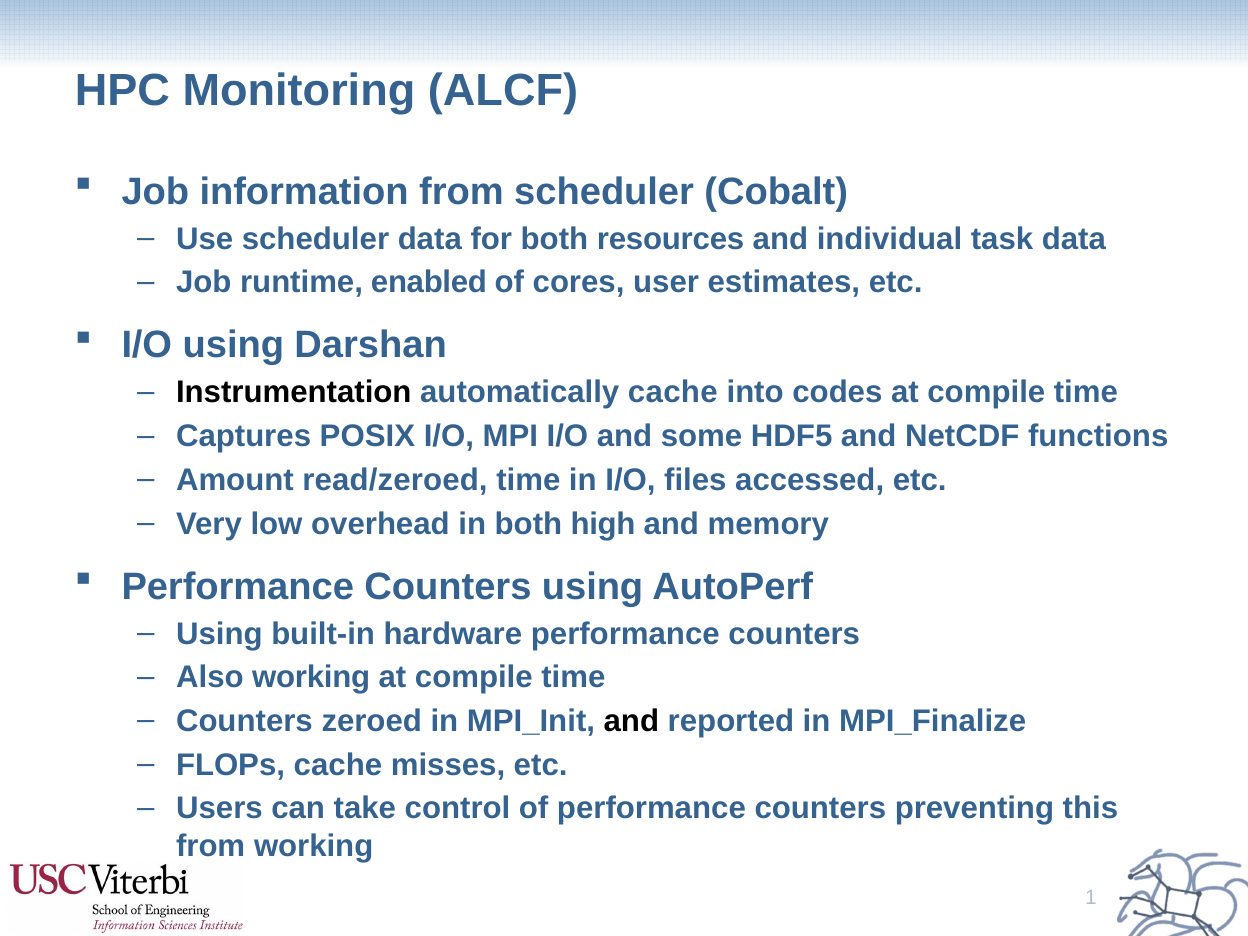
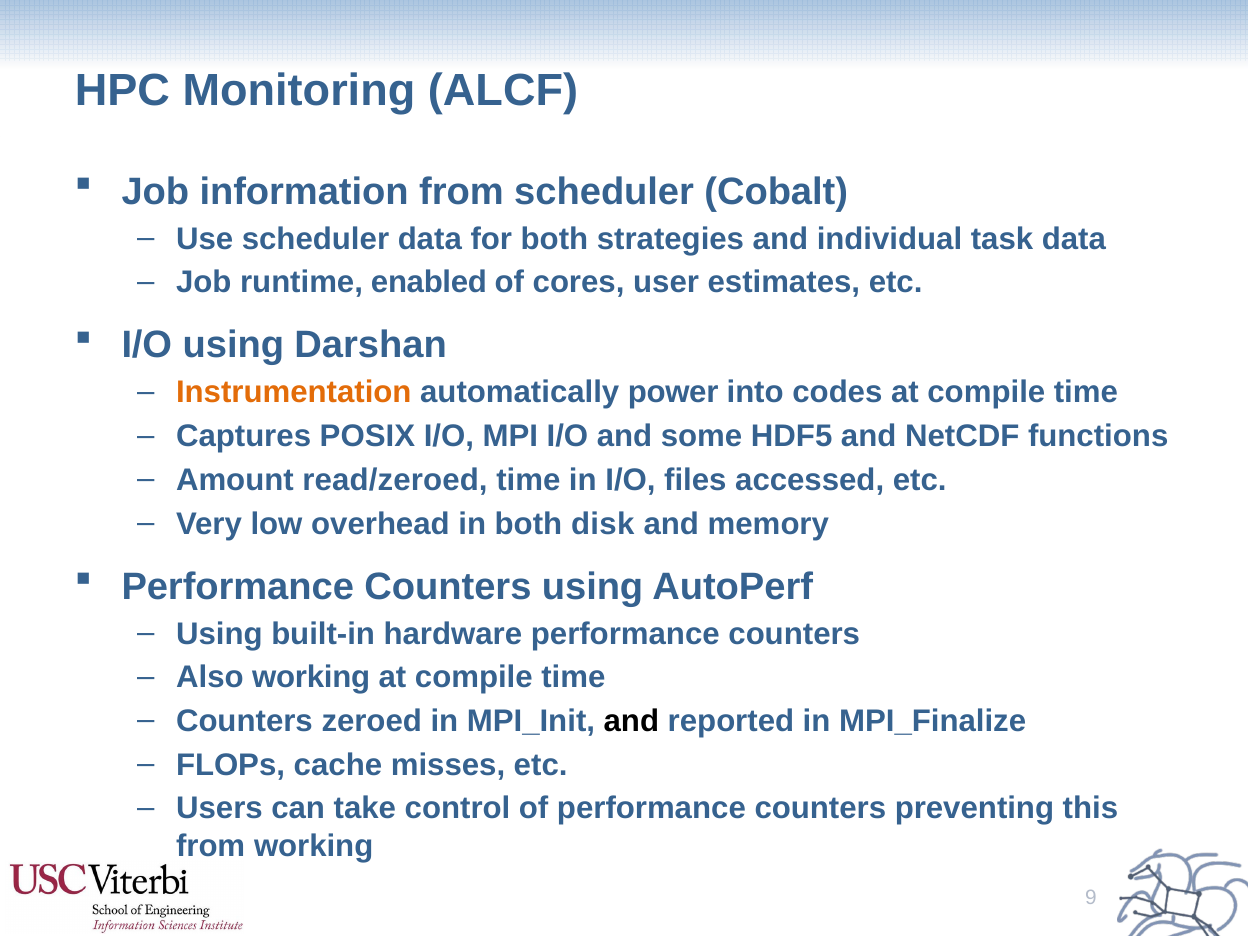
resources: resources -> strategies
Instrumentation colour: black -> orange
automatically cache: cache -> power
high: high -> disk
1: 1 -> 9
